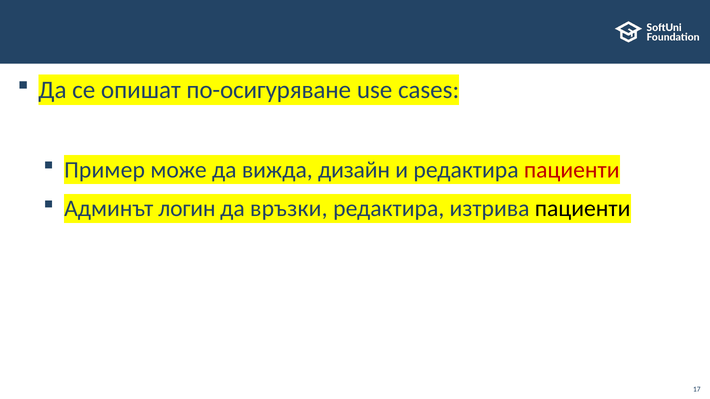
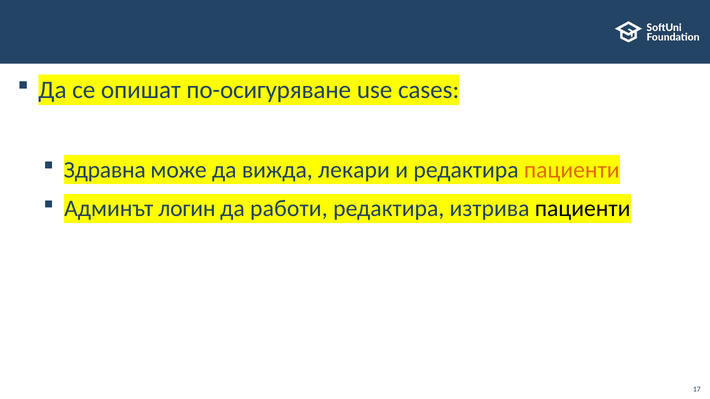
Пример: Пример -> Здравна
дизайн: дизайн -> лекари
пациенти at (572, 170) colour: red -> orange
връзки: връзки -> работи
